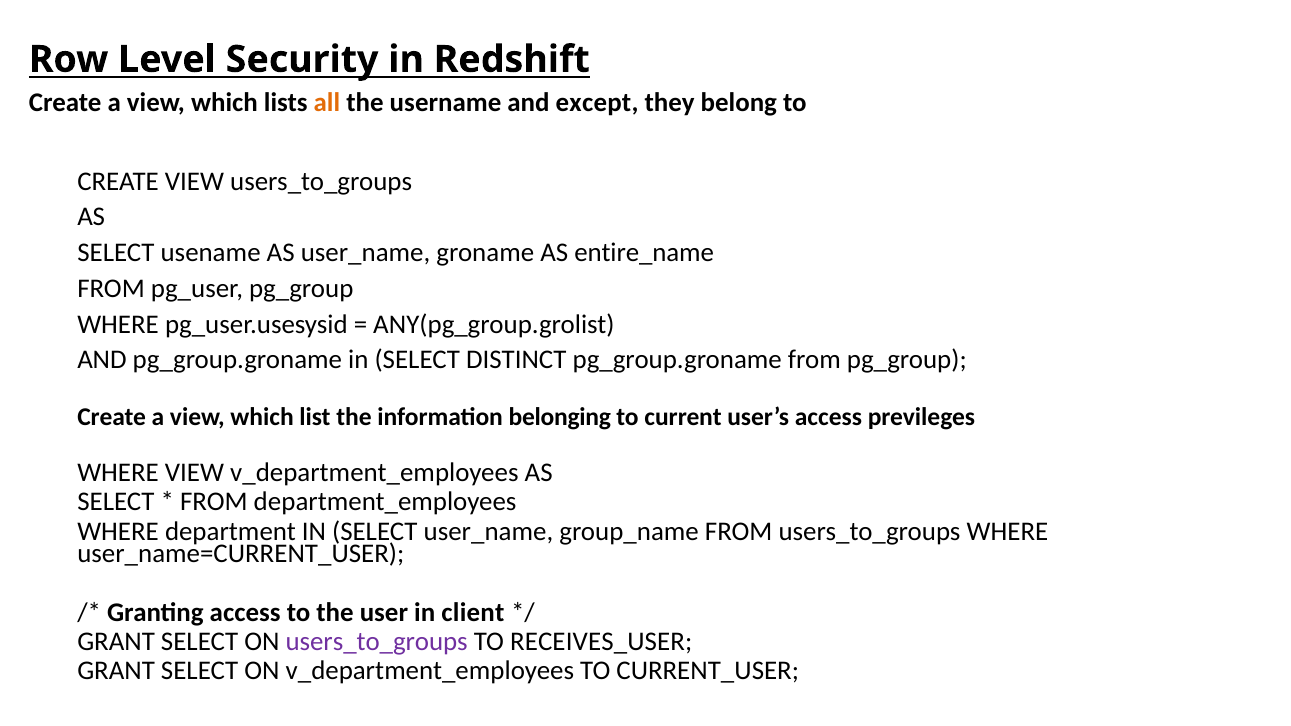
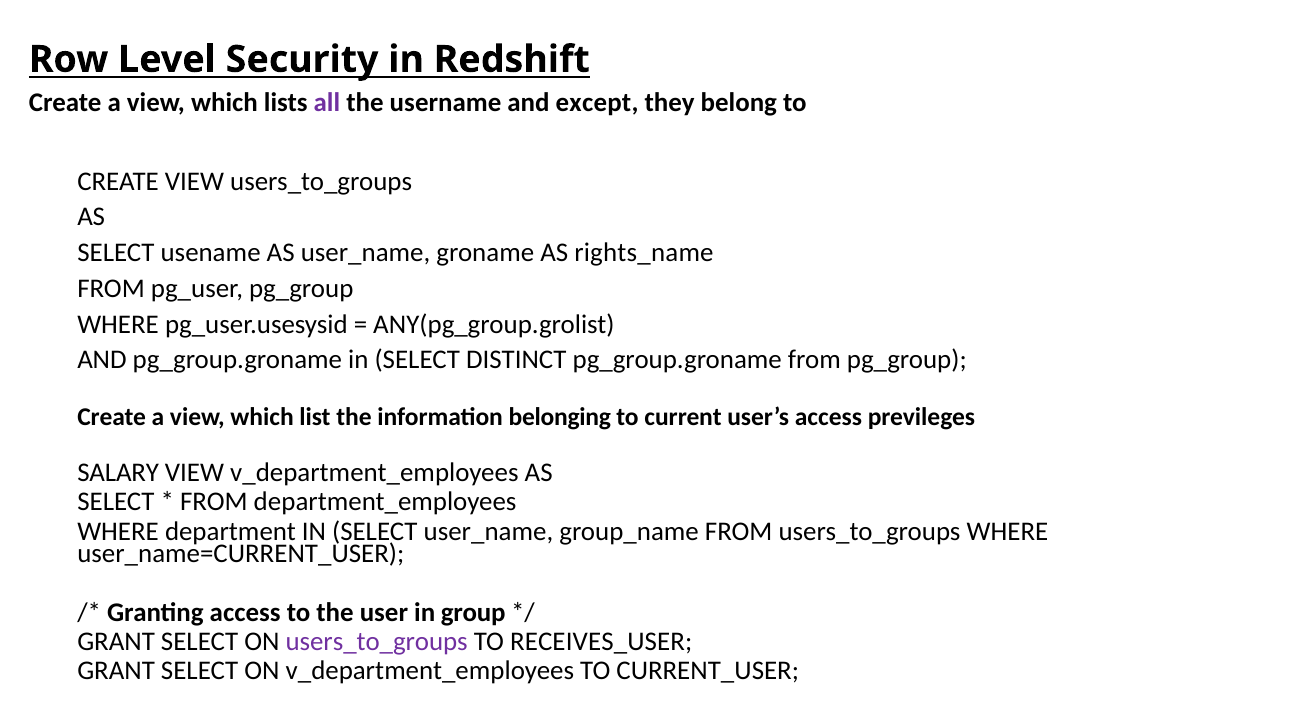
all colour: orange -> purple
entire_name: entire_name -> rights_name
WHERE at (118, 473): WHERE -> SALARY
client: client -> group
